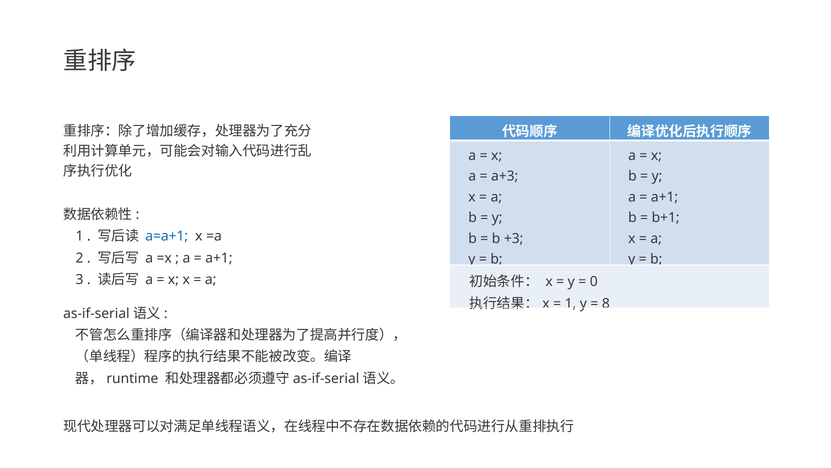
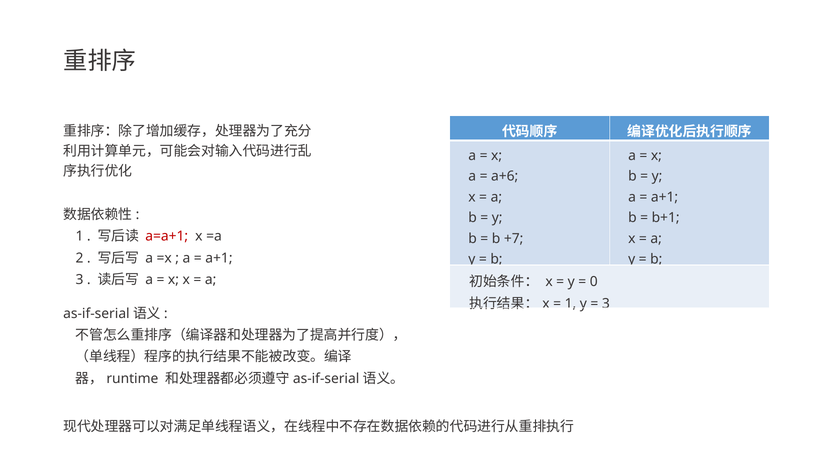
a+3: a+3 -> a+6
a=a+1 colour: blue -> red
+3: +3 -> +7
8 at (606, 303): 8 -> 3
